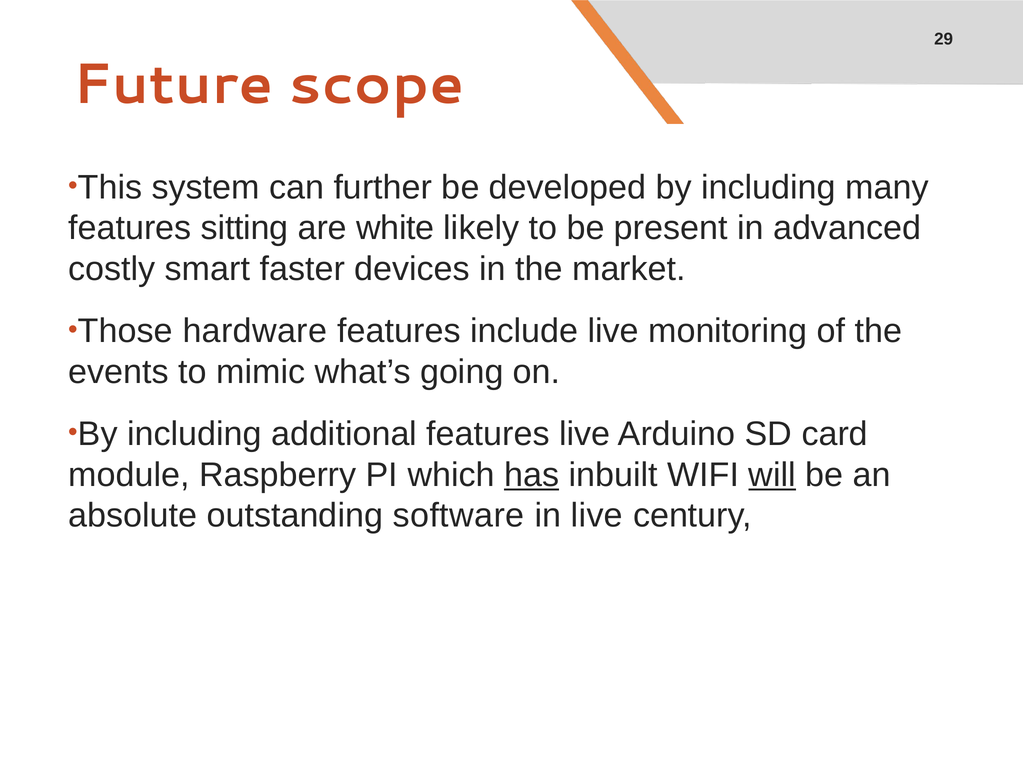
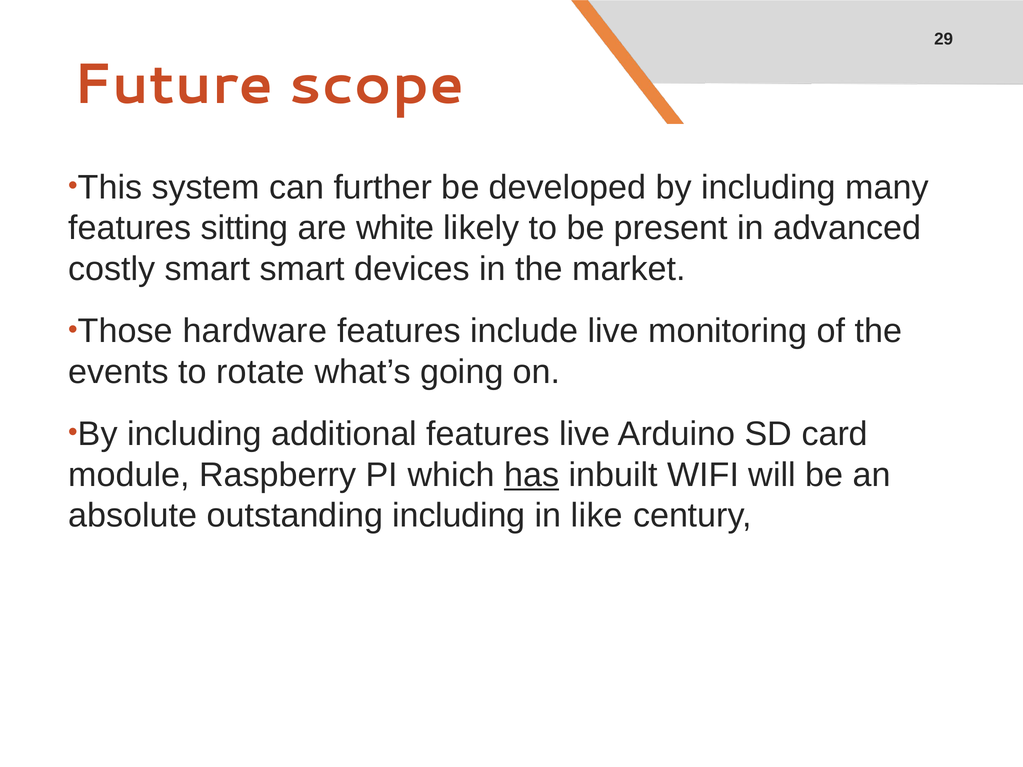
smart faster: faster -> smart
mimic: mimic -> rotate
will underline: present -> none
outstanding software: software -> including
in live: live -> like
